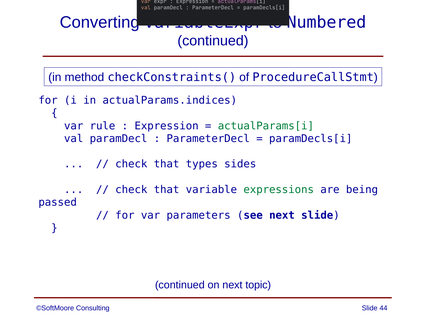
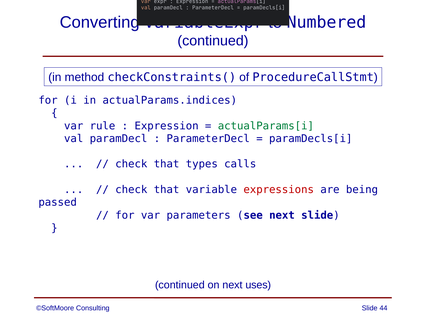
sides: sides -> calls
expressions colour: green -> red
topic: topic -> uses
